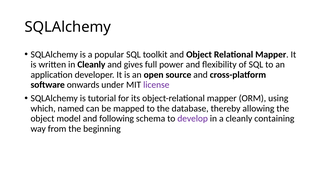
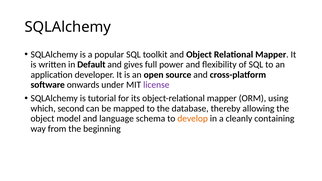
in Cleanly: Cleanly -> Default
named: named -> second
following: following -> language
develop colour: purple -> orange
